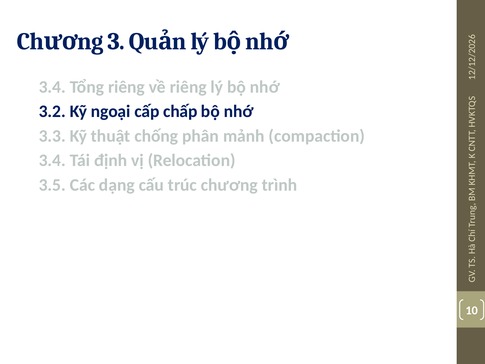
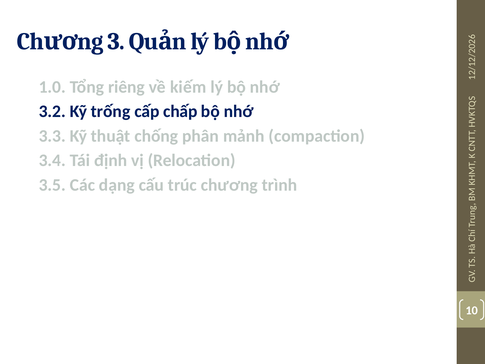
3.4 at (52, 87): 3.4 -> 1.0
về riêng: riêng -> kiếm
ngoại: ngoại -> trống
